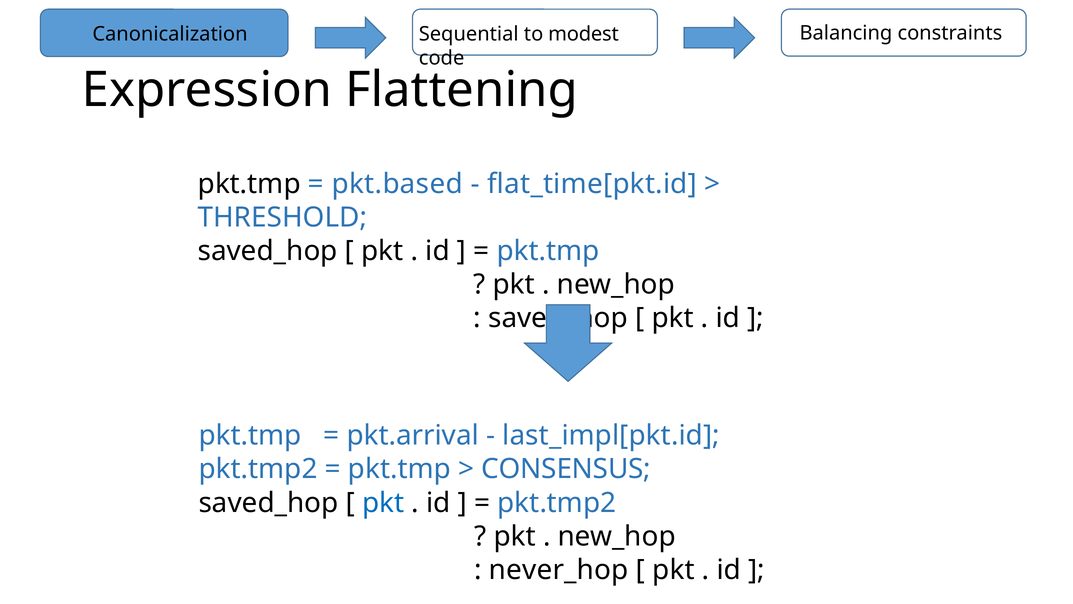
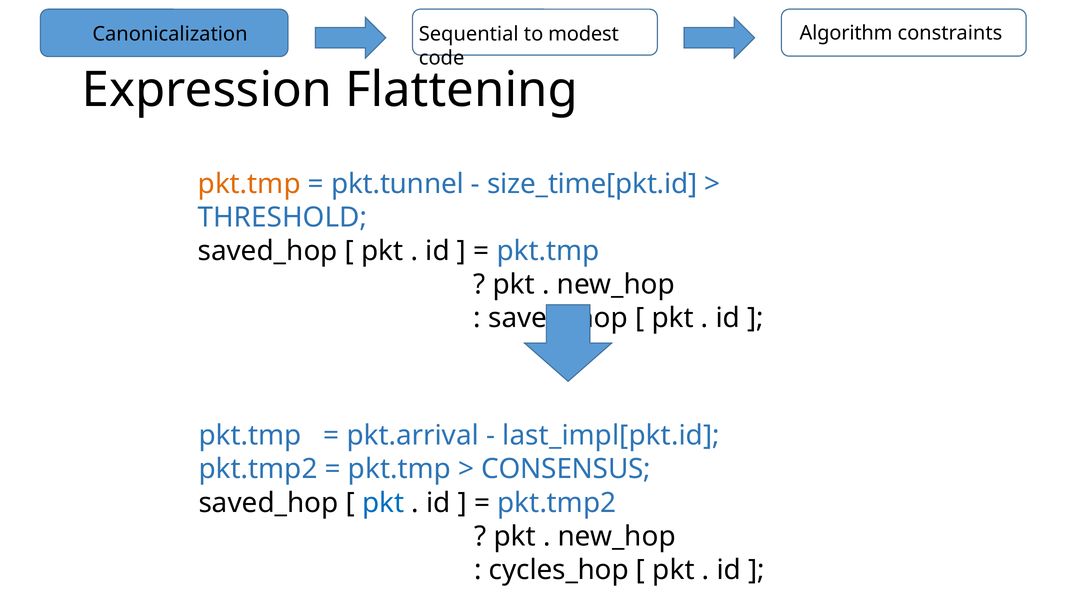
Balancing: Balancing -> Algorithm
pkt.tmp at (249, 184) colour: black -> orange
pkt.based: pkt.based -> pkt.tunnel
flat_time[pkt.id: flat_time[pkt.id -> size_time[pkt.id
never_hop: never_hop -> cycles_hop
